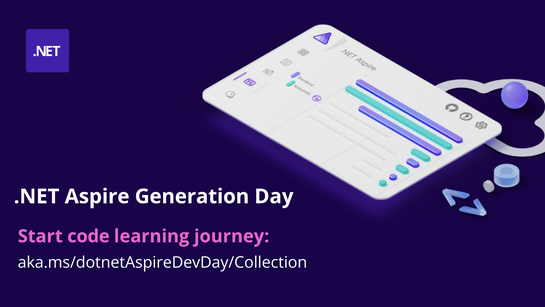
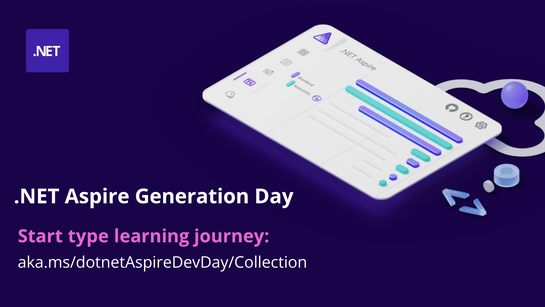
code: code -> type
